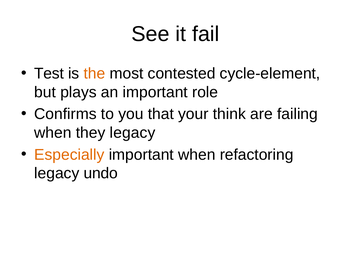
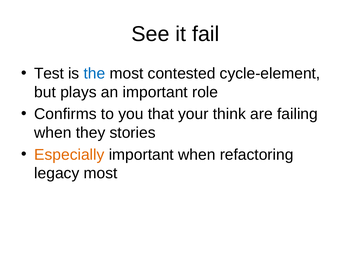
the colour: orange -> blue
they legacy: legacy -> stories
legacy undo: undo -> most
